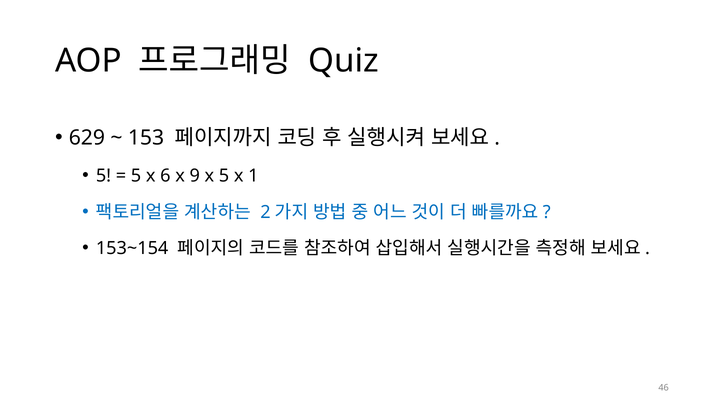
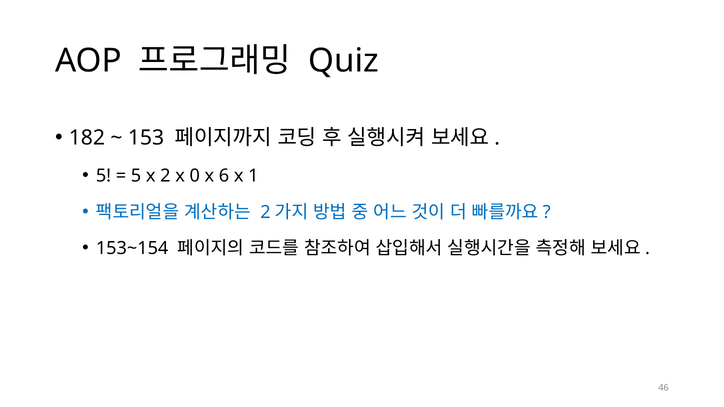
629: 629 -> 182
x 6: 6 -> 2
9: 9 -> 0
x 5: 5 -> 6
